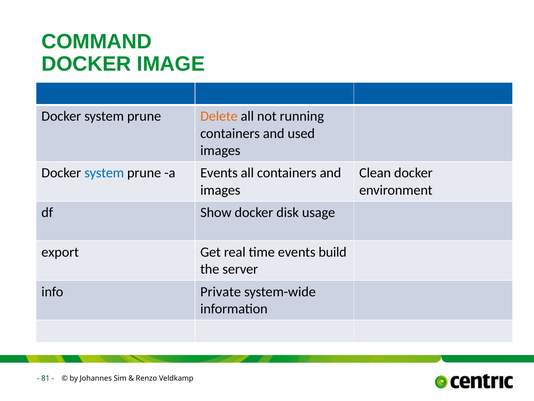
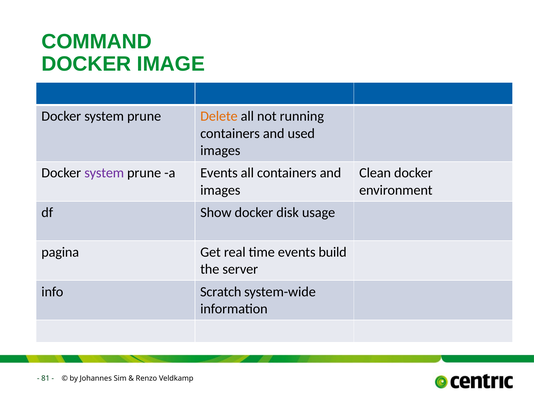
system at (104, 173) colour: blue -> purple
export: export -> pagina
Private: Private -> Scratch
